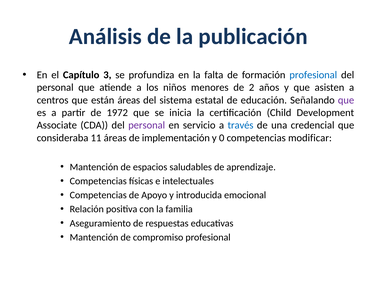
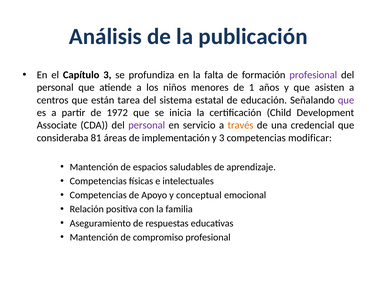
profesional at (313, 75) colour: blue -> purple
2: 2 -> 1
están áreas: áreas -> tarea
través colour: blue -> orange
11: 11 -> 81
y 0: 0 -> 3
introducida: introducida -> conceptual
